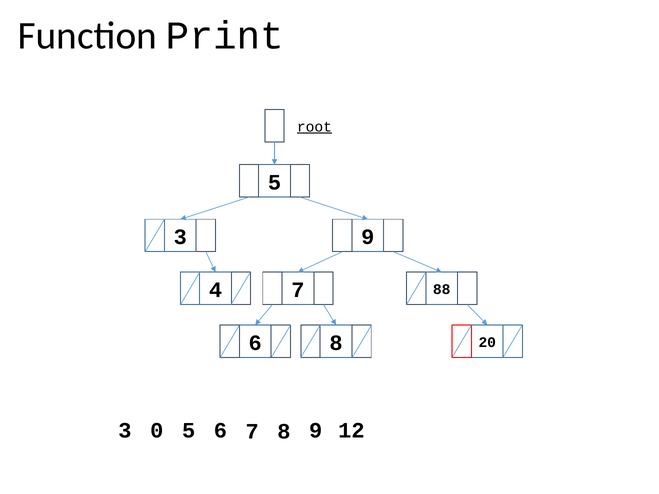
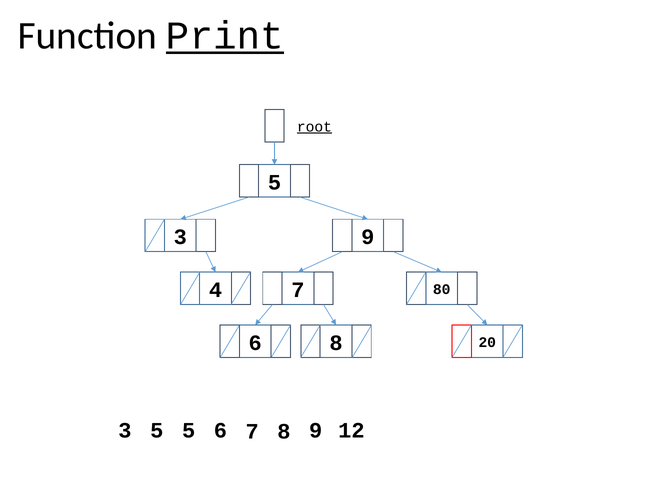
Print underline: none -> present
88: 88 -> 80
3 0: 0 -> 5
